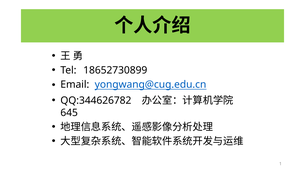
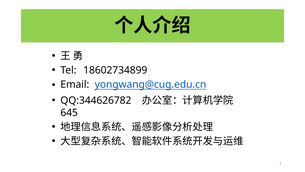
18652730899: 18652730899 -> 18602734899
